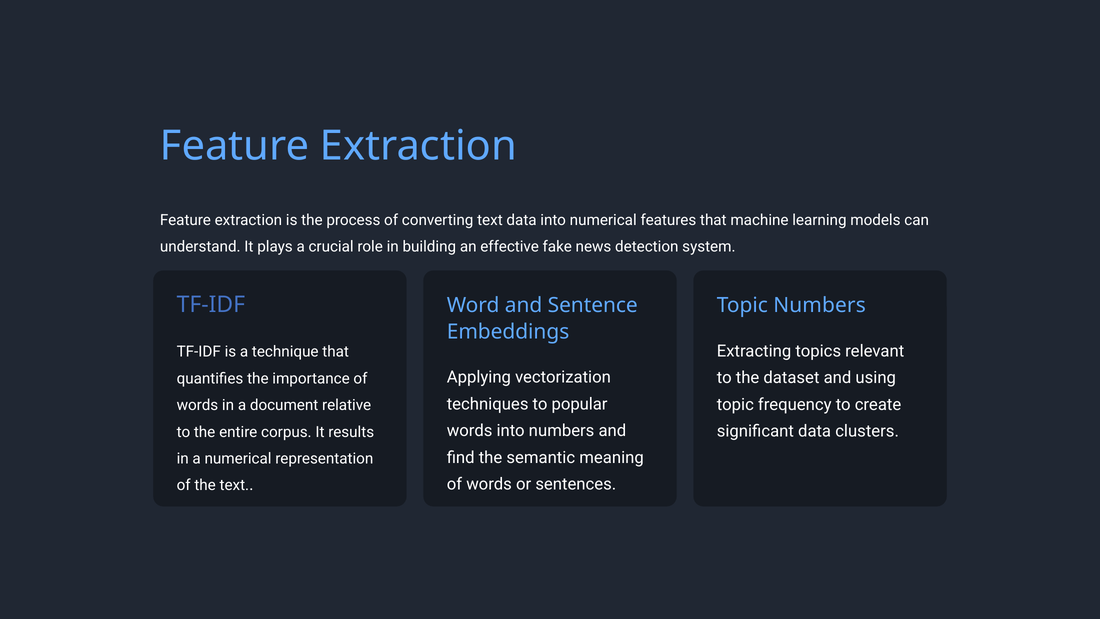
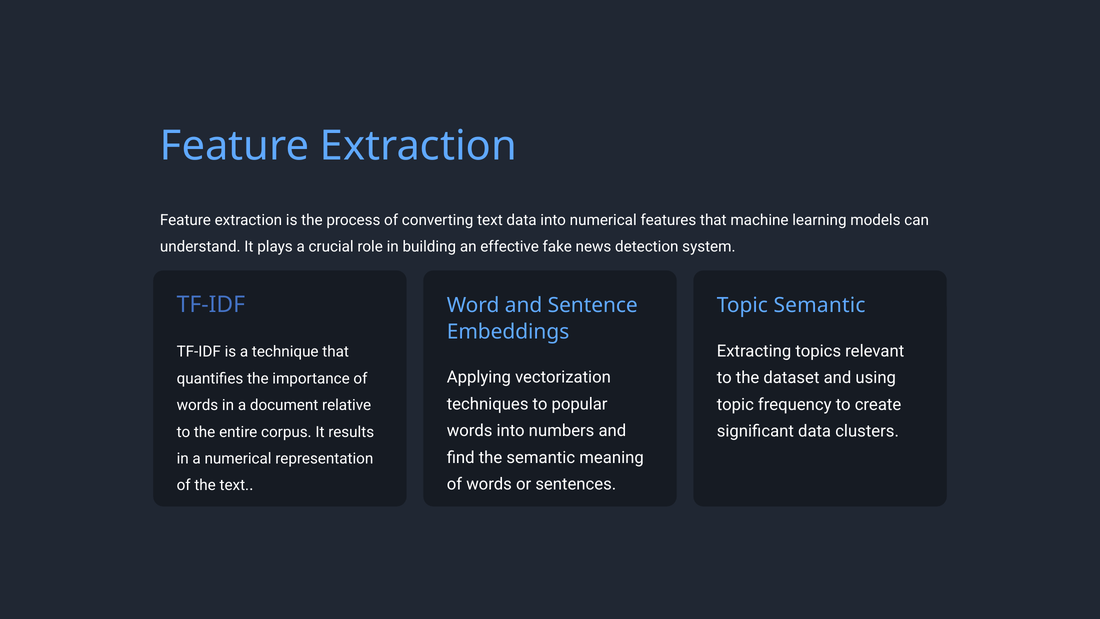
Topic Numbers: Numbers -> Semantic
